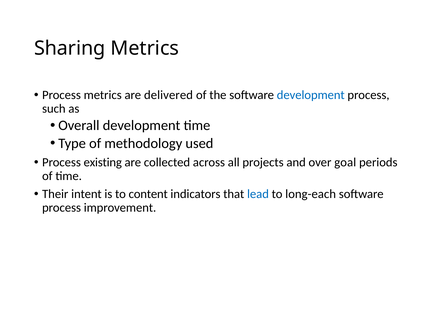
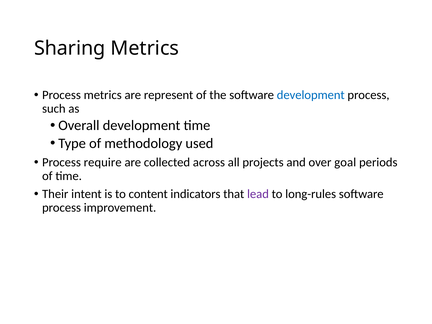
delivered: delivered -> represent
existing: existing -> require
lead colour: blue -> purple
long-each: long-each -> long-rules
